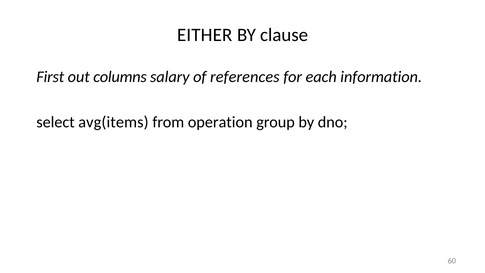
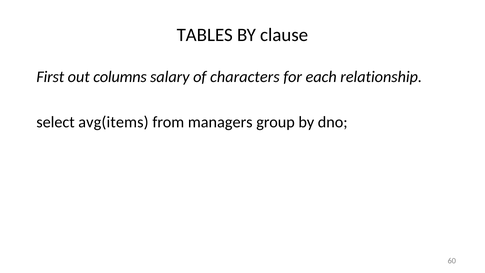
EITHER: EITHER -> TABLES
references: references -> characters
information: information -> relationship
operation: operation -> managers
